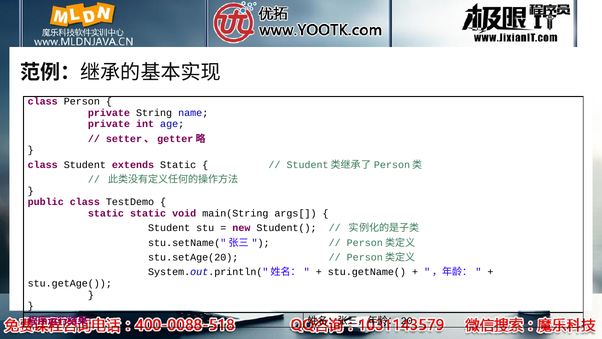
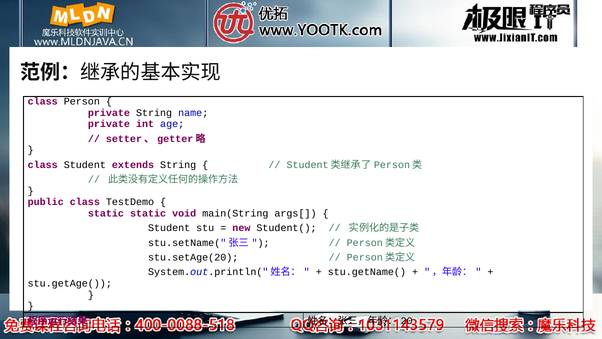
extends Static: Static -> String
